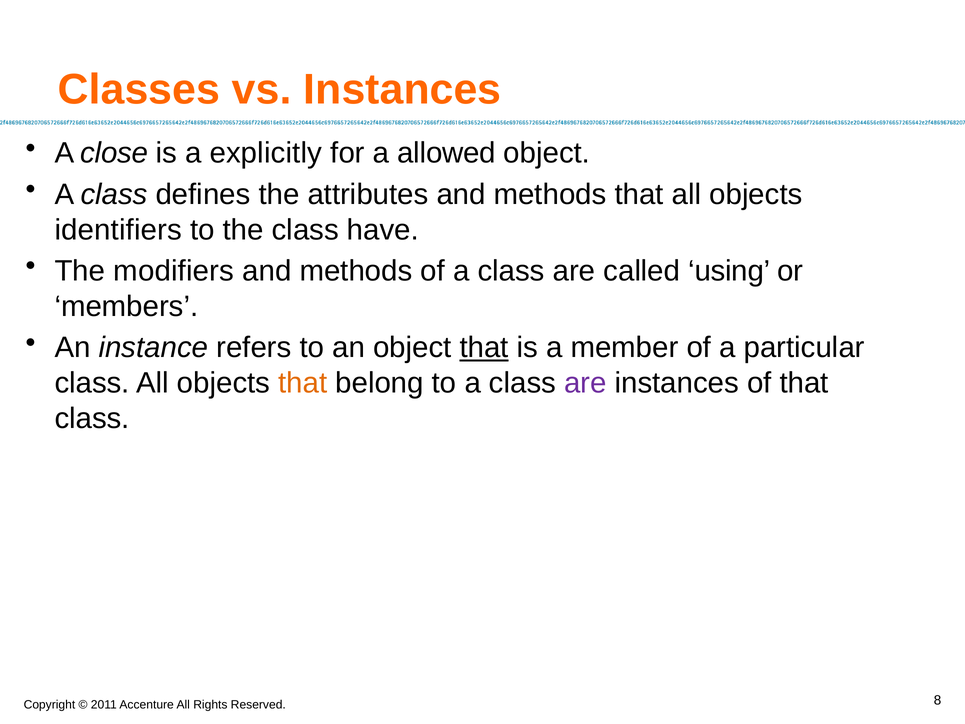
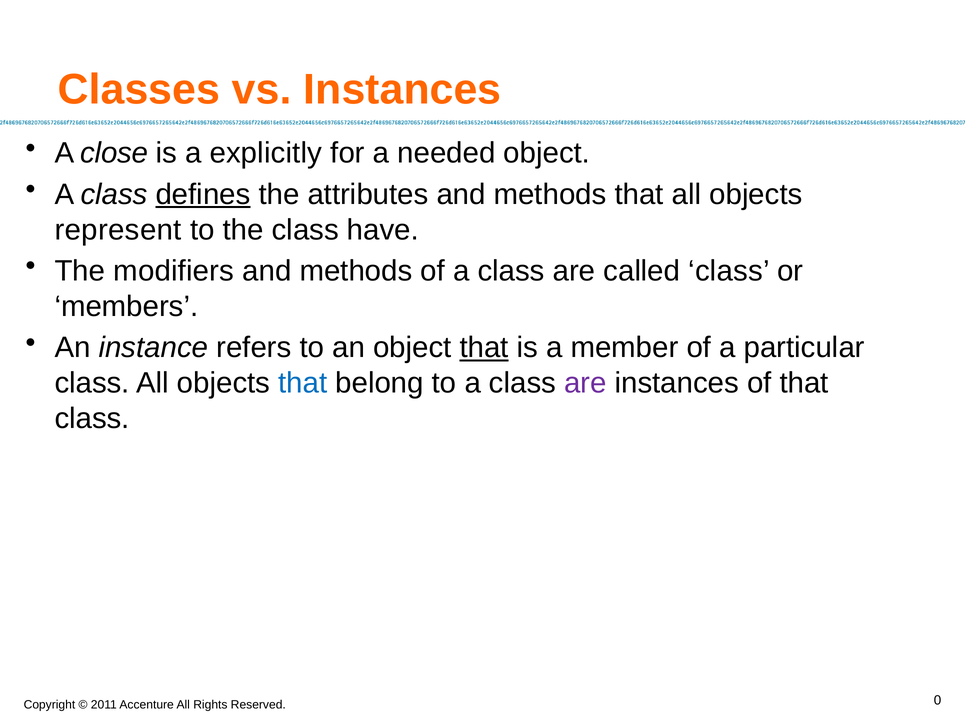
allowed: allowed -> needed
defines underline: none -> present
identifiers: identifiers -> represent
called using: using -> class
that at (303, 383) colour: orange -> blue
8: 8 -> 0
